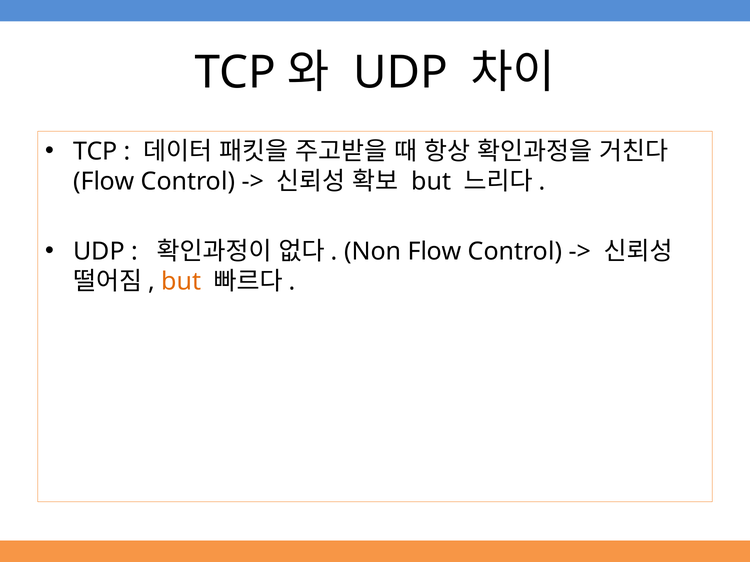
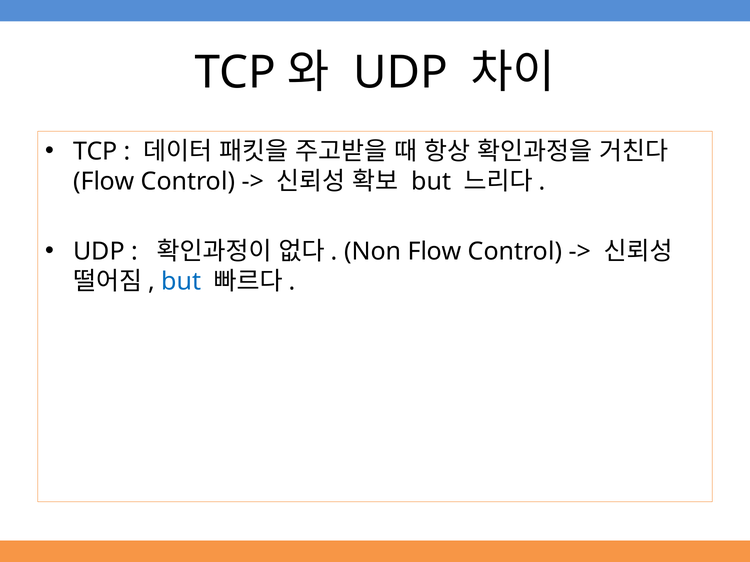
but at (181, 282) colour: orange -> blue
